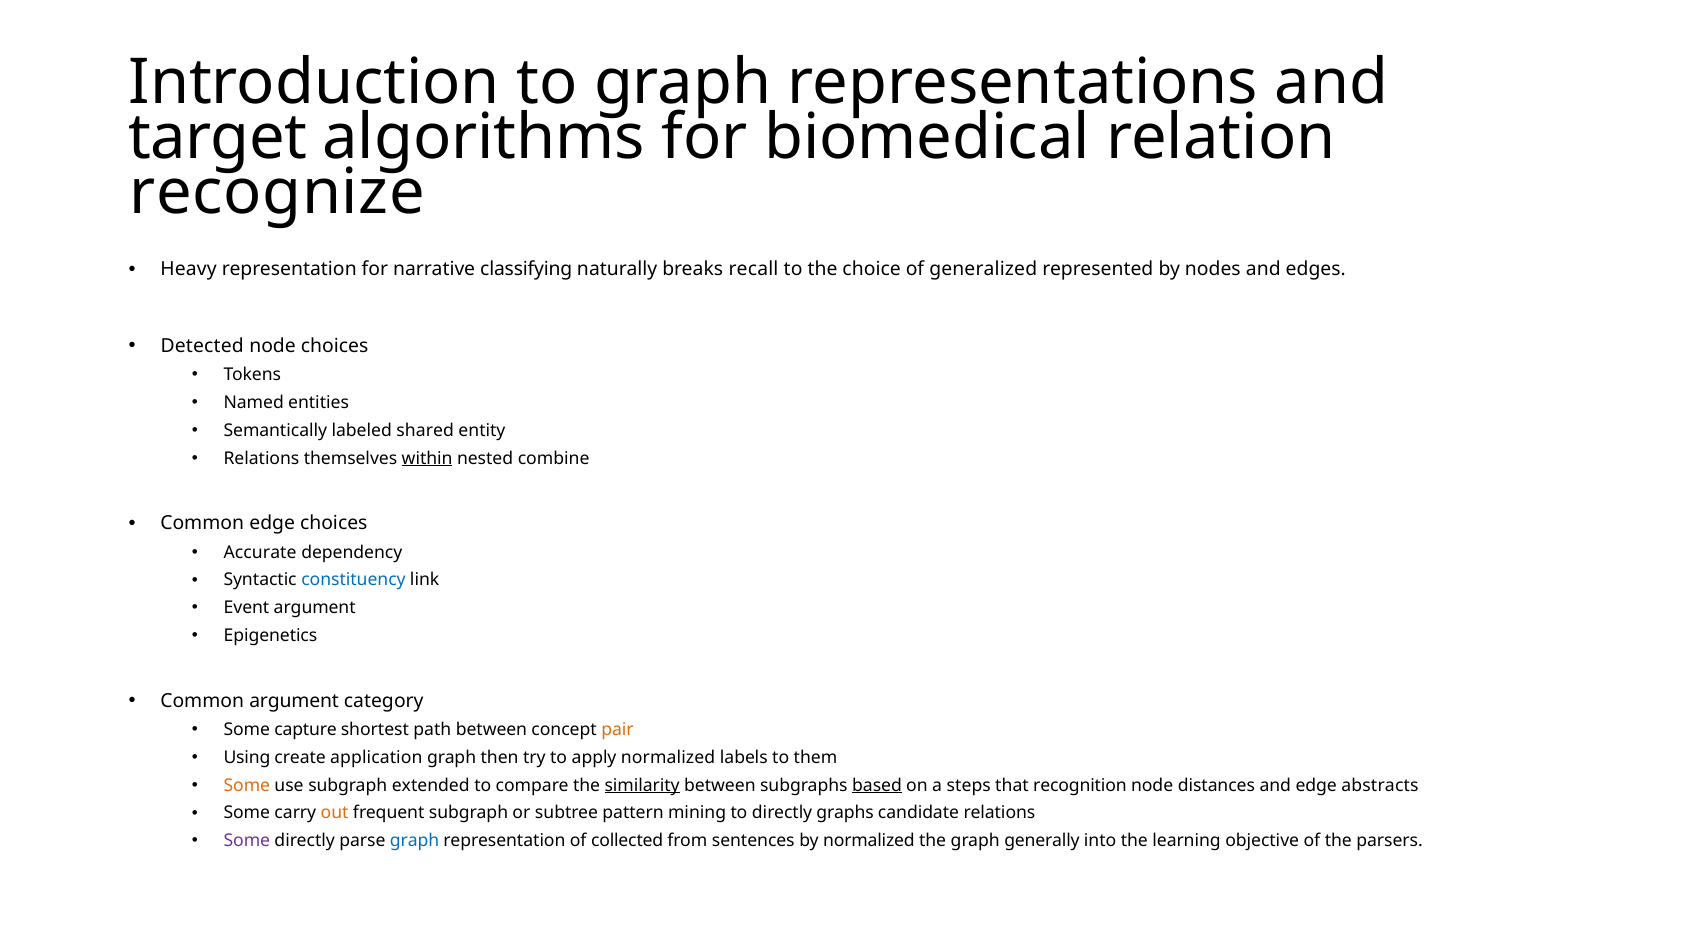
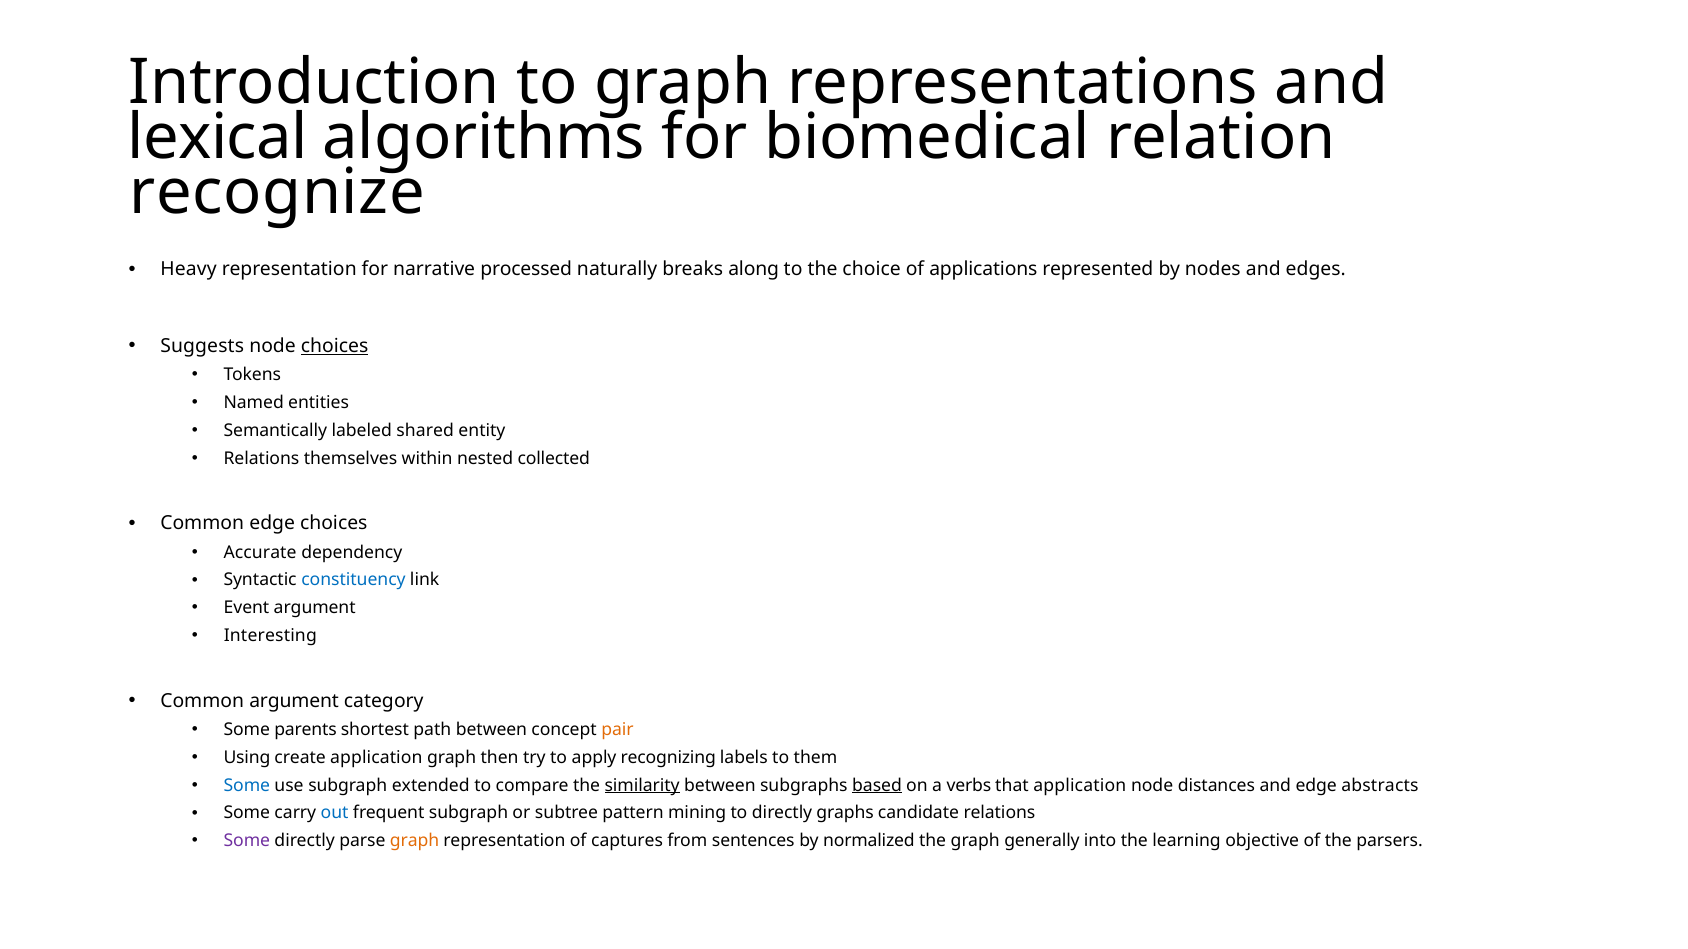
target: target -> lexical
classifying: classifying -> processed
recall: recall -> along
generalized: generalized -> applications
Detected: Detected -> Suggests
choices at (335, 346) underline: none -> present
within underline: present -> none
combine: combine -> collected
Epigenetics: Epigenetics -> Interesting
capture: capture -> parents
apply normalized: normalized -> recognizing
Some at (247, 786) colour: orange -> blue
steps: steps -> verbs
that recognition: recognition -> application
out colour: orange -> blue
graph at (415, 841) colour: blue -> orange
collected: collected -> captures
